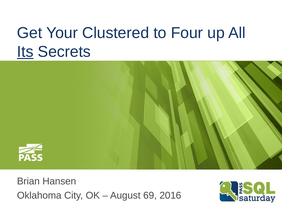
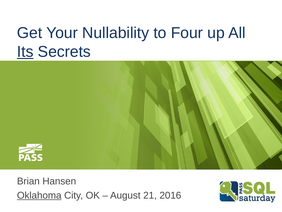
Clustered: Clustered -> Nullability
Oklahoma underline: none -> present
69: 69 -> 21
